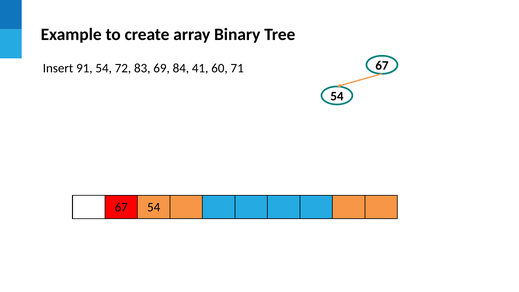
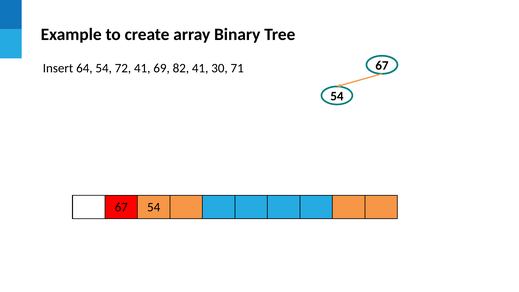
91: 91 -> 64
72 83: 83 -> 41
84: 84 -> 82
60: 60 -> 30
